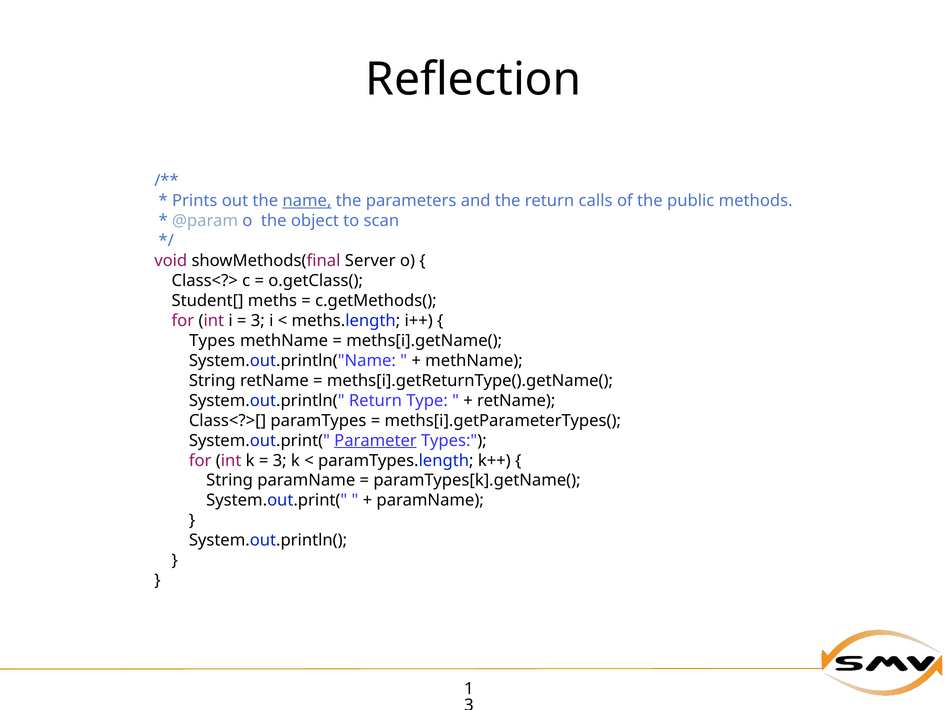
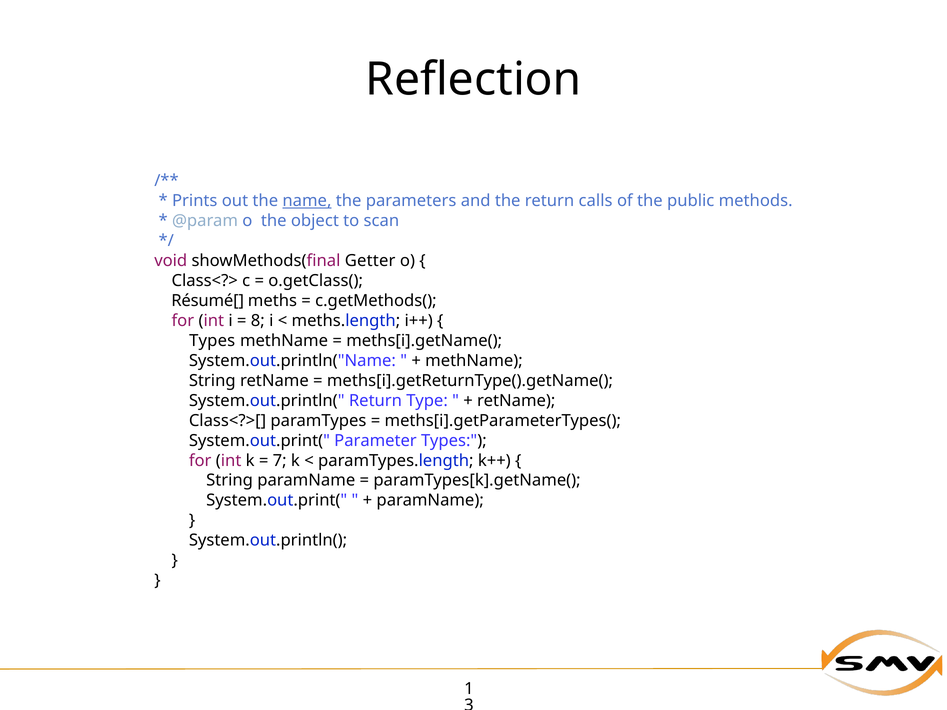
Server: Server -> Getter
Student[: Student[ -> Résumé[
3 at (258, 321): 3 -> 8
Parameter underline: present -> none
3 at (280, 461): 3 -> 7
